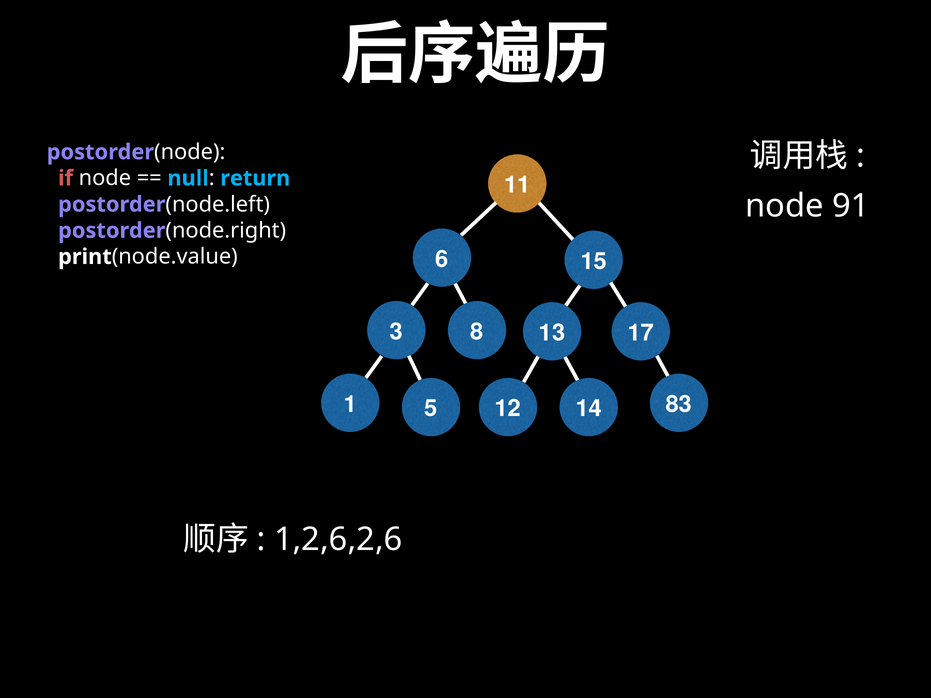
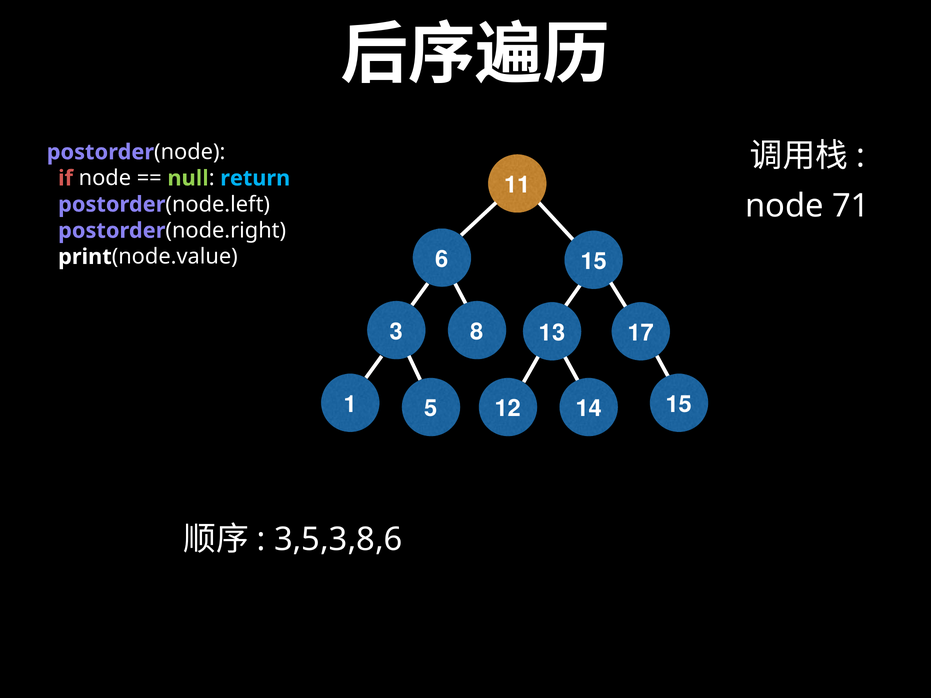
null colour: light blue -> light green
91: 91 -> 71
83 at (679, 405): 83 -> 15
1,2,6,2,6: 1,2,6,2,6 -> 3,5,3,8,6
